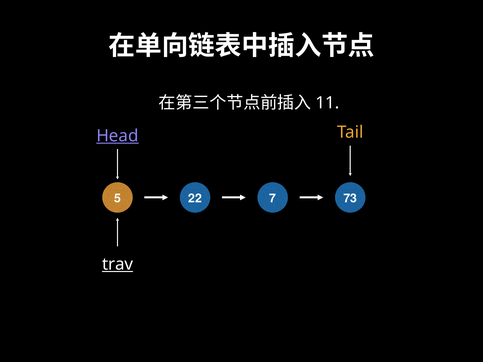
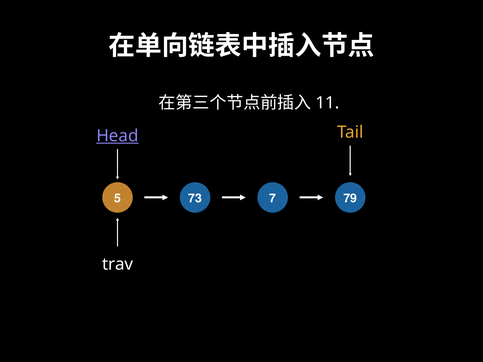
22: 22 -> 73
73: 73 -> 79
trav underline: present -> none
